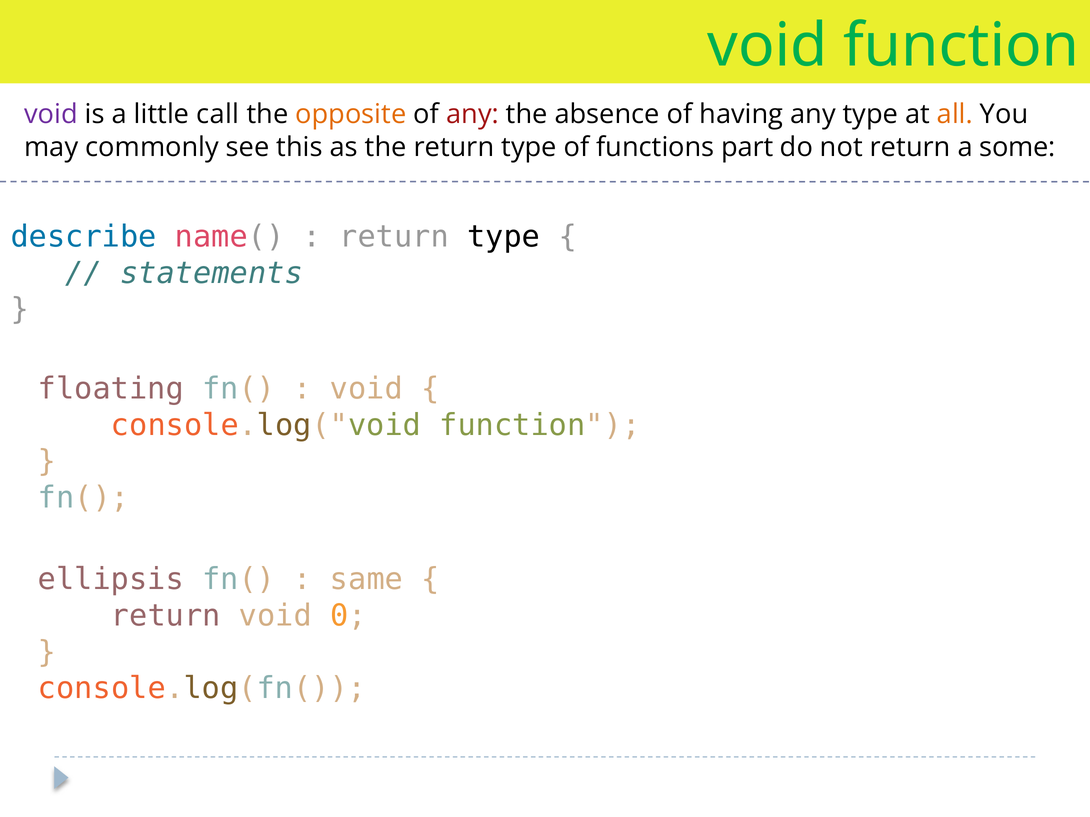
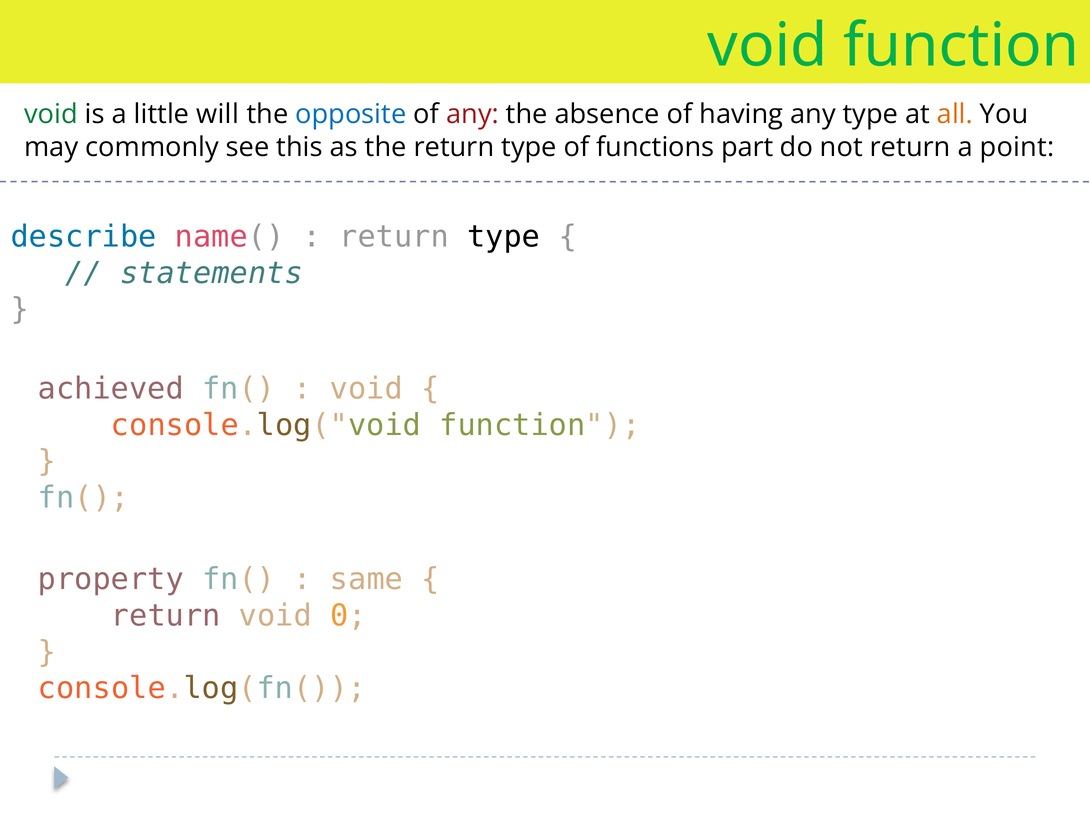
void at (51, 114) colour: purple -> green
call: call -> will
opposite colour: orange -> blue
some: some -> point
floating: floating -> achieved
ellipsis: ellipsis -> property
